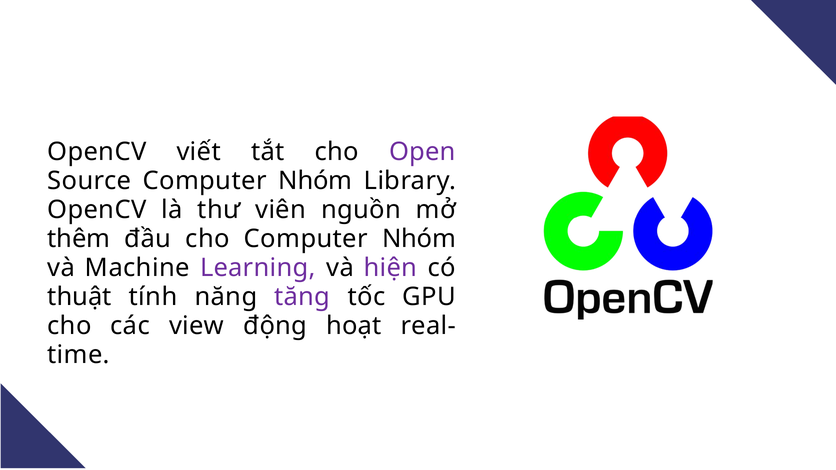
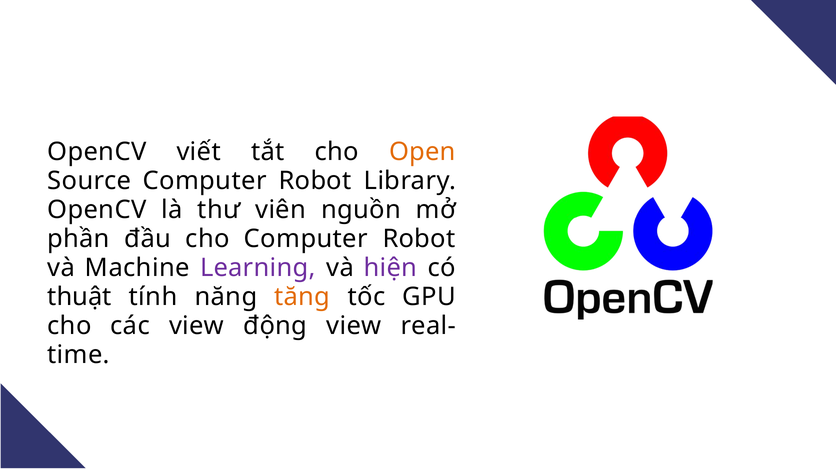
Open colour: purple -> orange
Source Computer Nhóm: Nhóm -> Robot
thêm: thêm -> phần
cho Computer Nhóm: Nhóm -> Robot
tăng colour: purple -> orange
động hoạt: hoạt -> view
